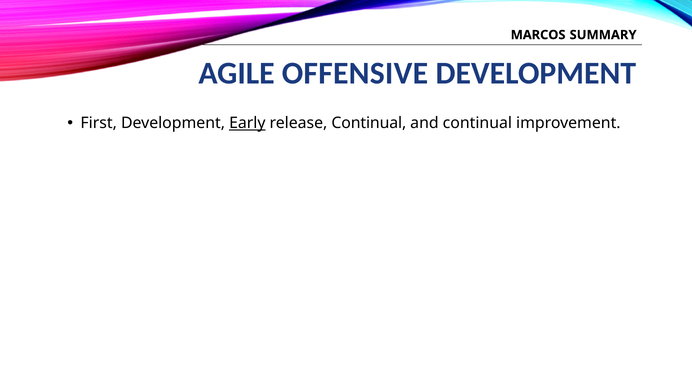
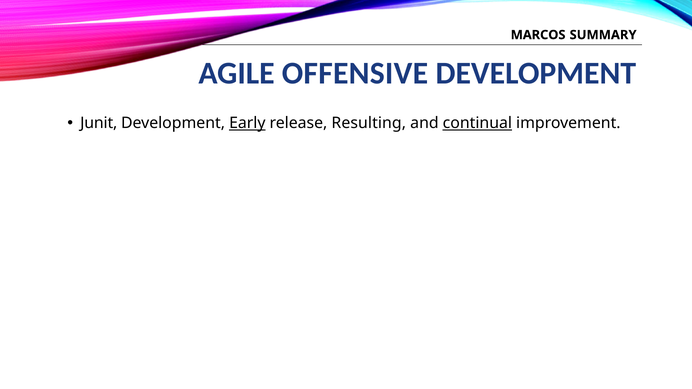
First: First -> Junit
release Continual: Continual -> Resulting
continual at (477, 123) underline: none -> present
